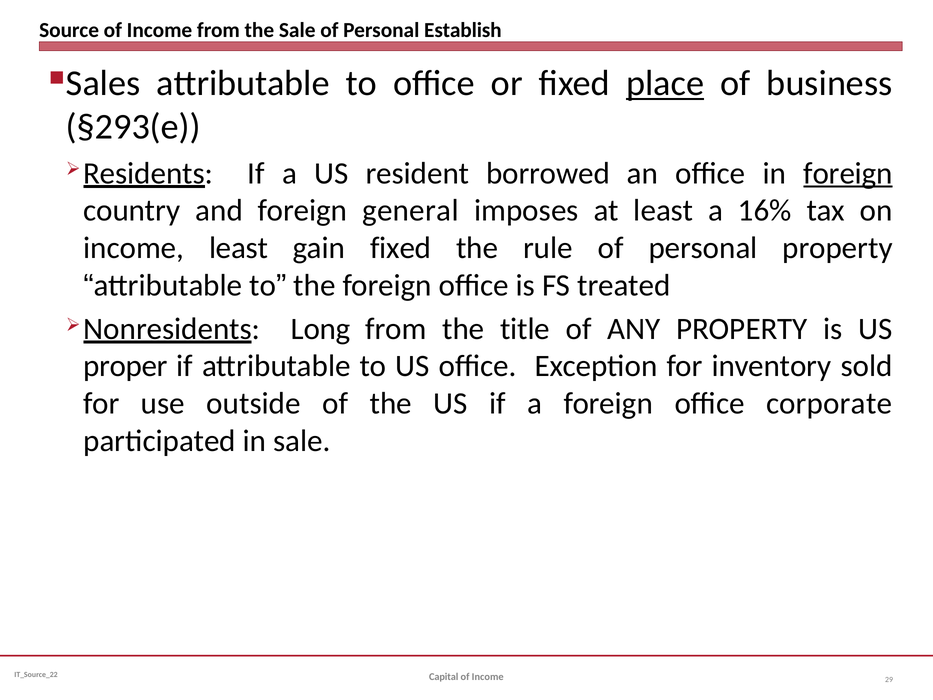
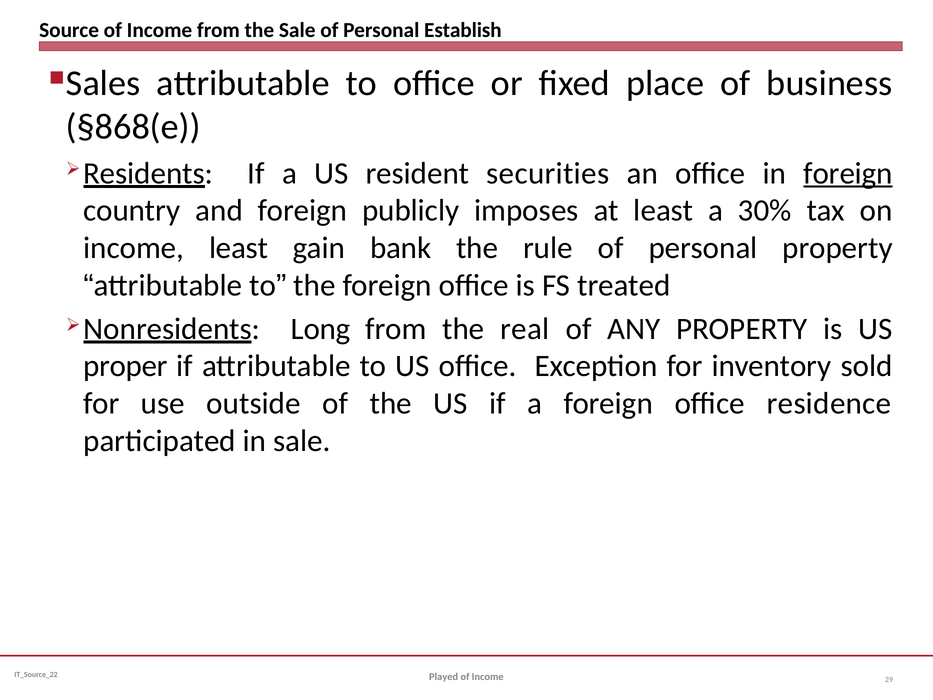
place underline: present -> none
§293(e: §293(e -> §868(e
borrowed: borrowed -> securities
general: general -> publicly
16%: 16% -> 30%
gain fixed: fixed -> bank
title: title -> real
corporate: corporate -> residence
Capital: Capital -> Played
